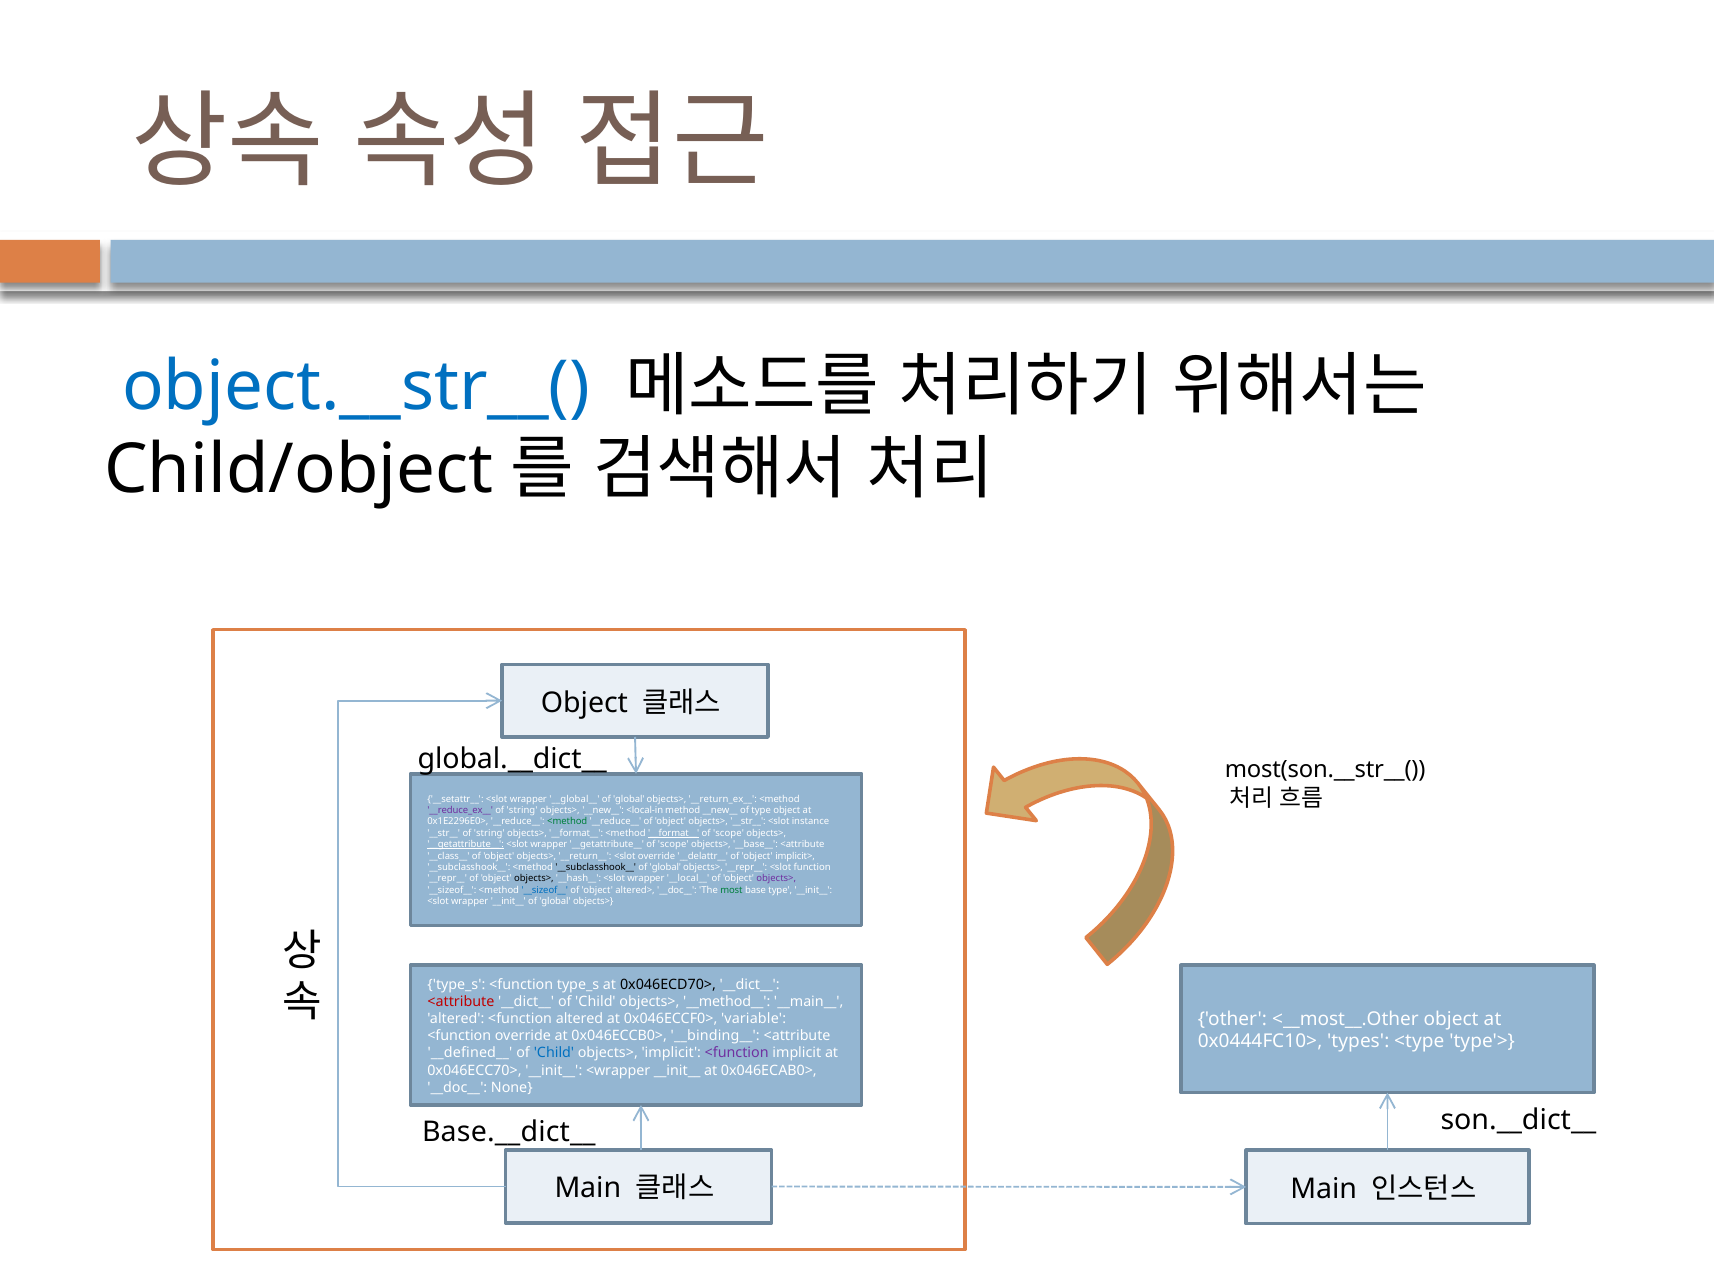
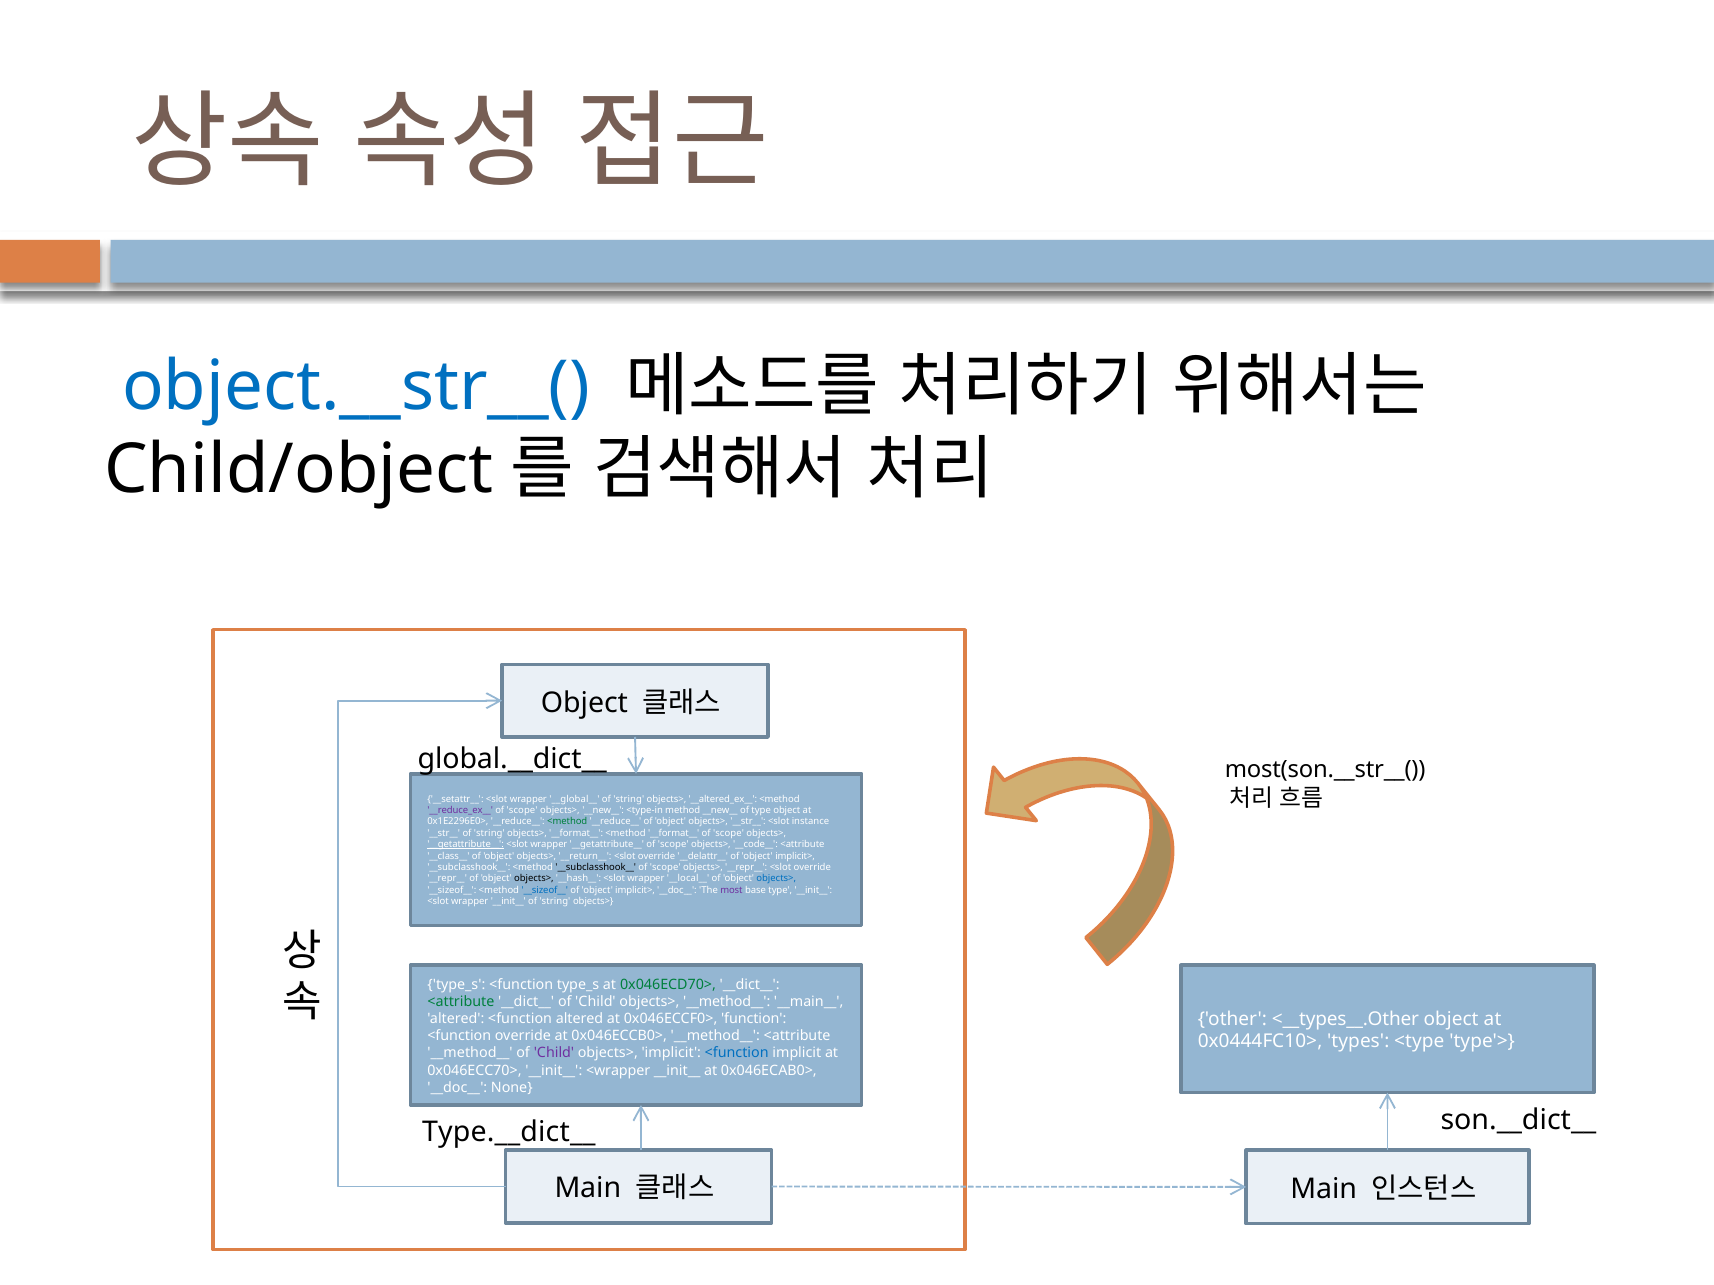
global at (629, 799): global -> string
__return_ex__: __return_ex__ -> __altered_ex__
string at (522, 811): string -> scope
<local-in: <local-in -> <type-in
__format__ at (674, 834) underline: present -> none
__base__: __base__ -> __code__
global at (665, 868): global -> scope
__repr__ <slot function: function -> override
objects> at (776, 879) colour: purple -> blue
altered> at (635, 891): altered> -> implicit>
most colour: green -> purple
__init__ of global: global -> string
0x046ECD70> colour: black -> green
<attribute at (461, 1002) colour: red -> green
<__most__.Other: <__most__.Other -> <__types__.Other
variable: variable -> function
0x046ECCB0> __binding__: __binding__ -> __method__
__defined__ at (470, 1054): __defined__ -> __method__
Child at (554, 1054) colour: blue -> purple
<function at (737, 1054) colour: purple -> blue
Base.__dict__: Base.__dict__ -> Type.__dict__
